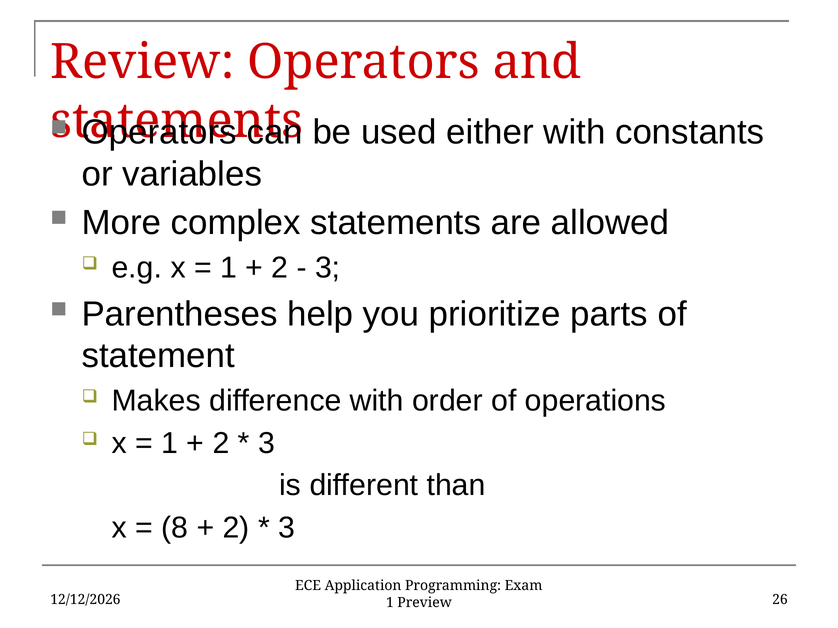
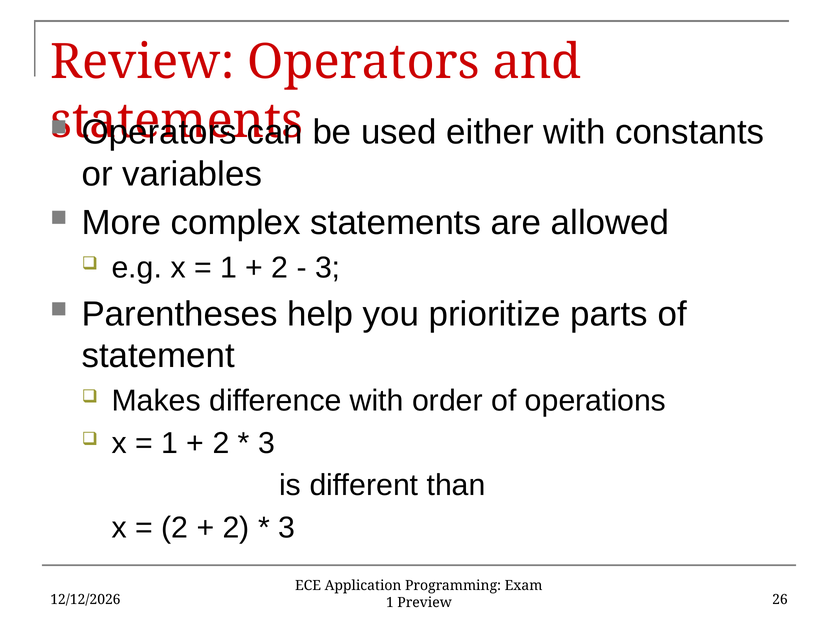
8 at (175, 528): 8 -> 2
